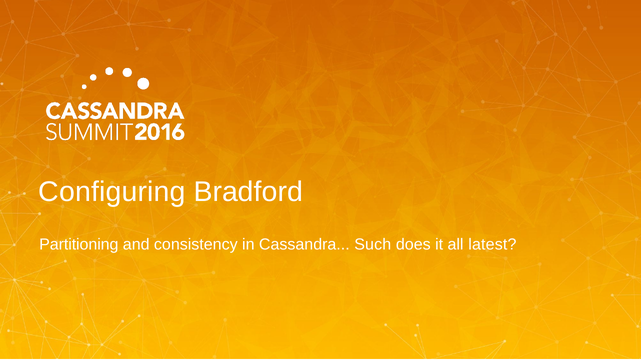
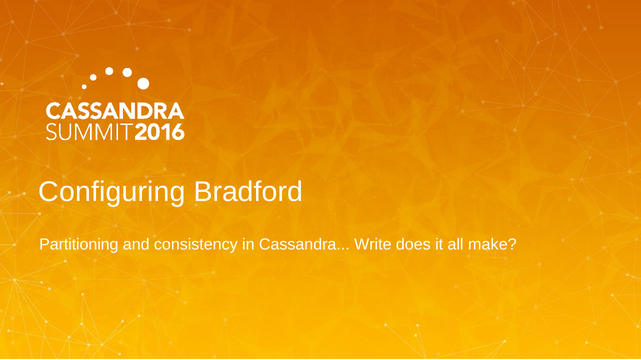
Such: Such -> Write
latest: latest -> make
